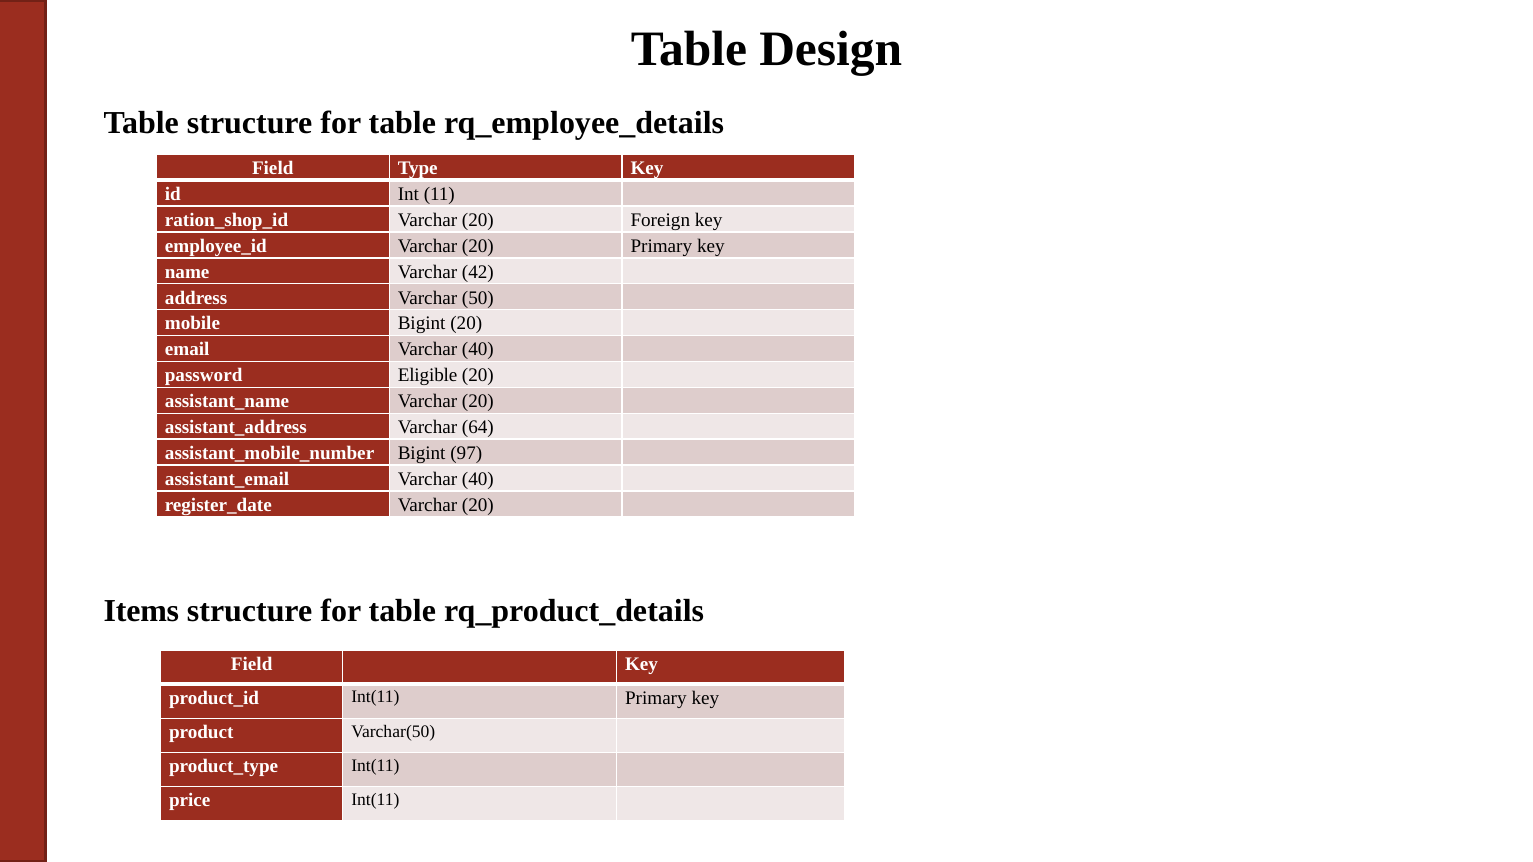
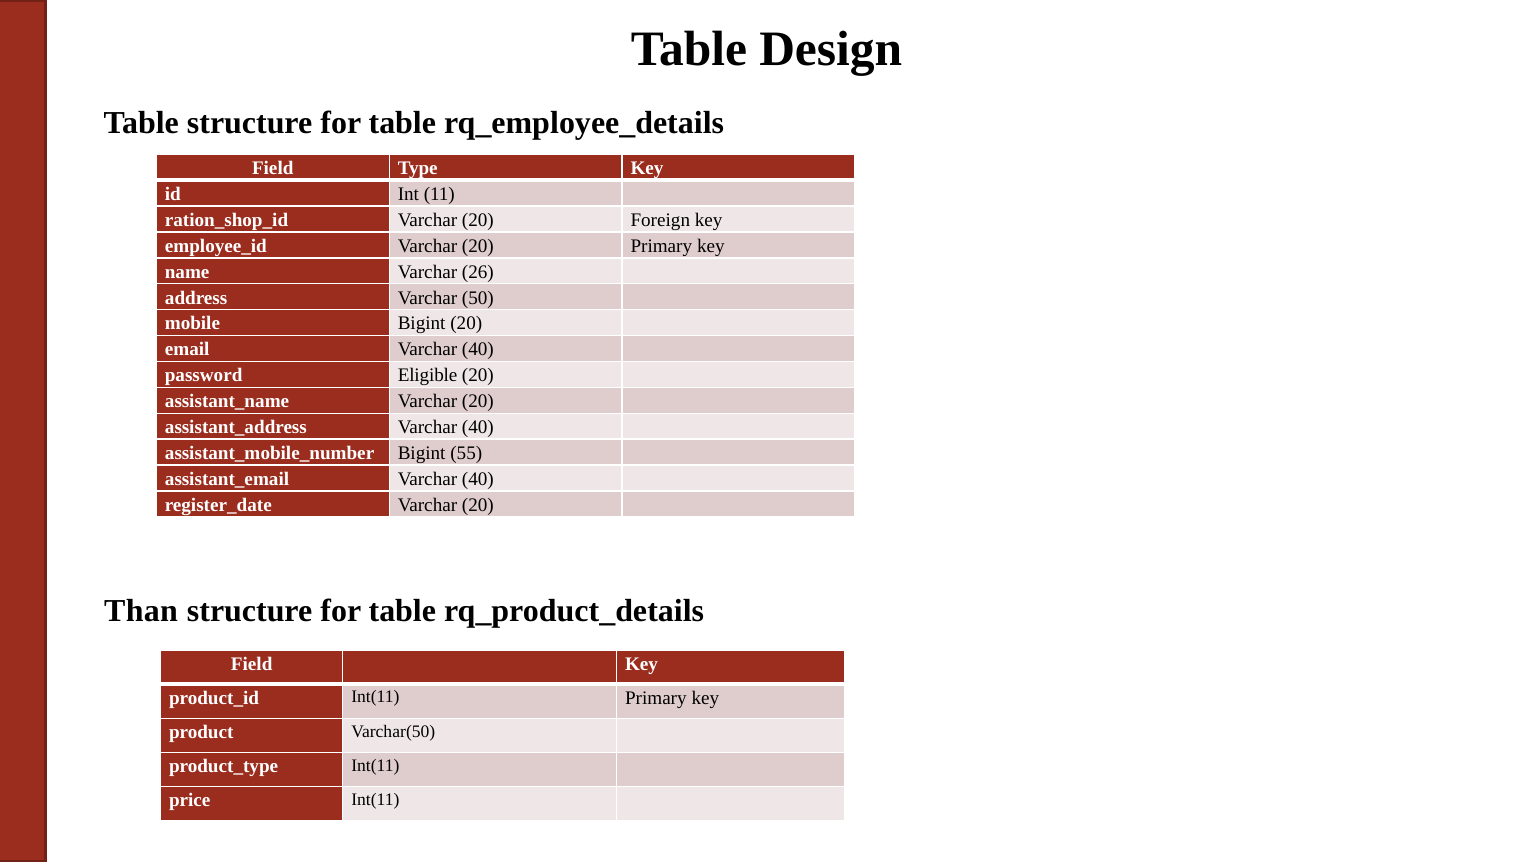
42: 42 -> 26
64 at (478, 427): 64 -> 40
97: 97 -> 55
Items: Items -> Than
